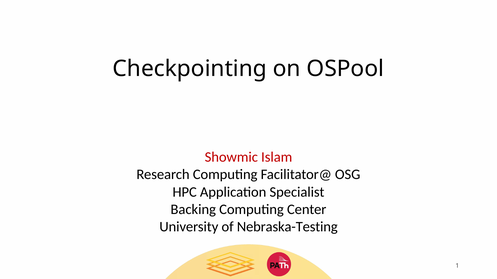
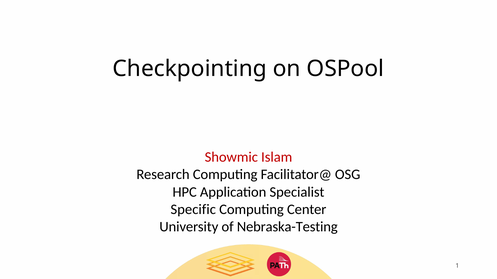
Backing: Backing -> Specific
